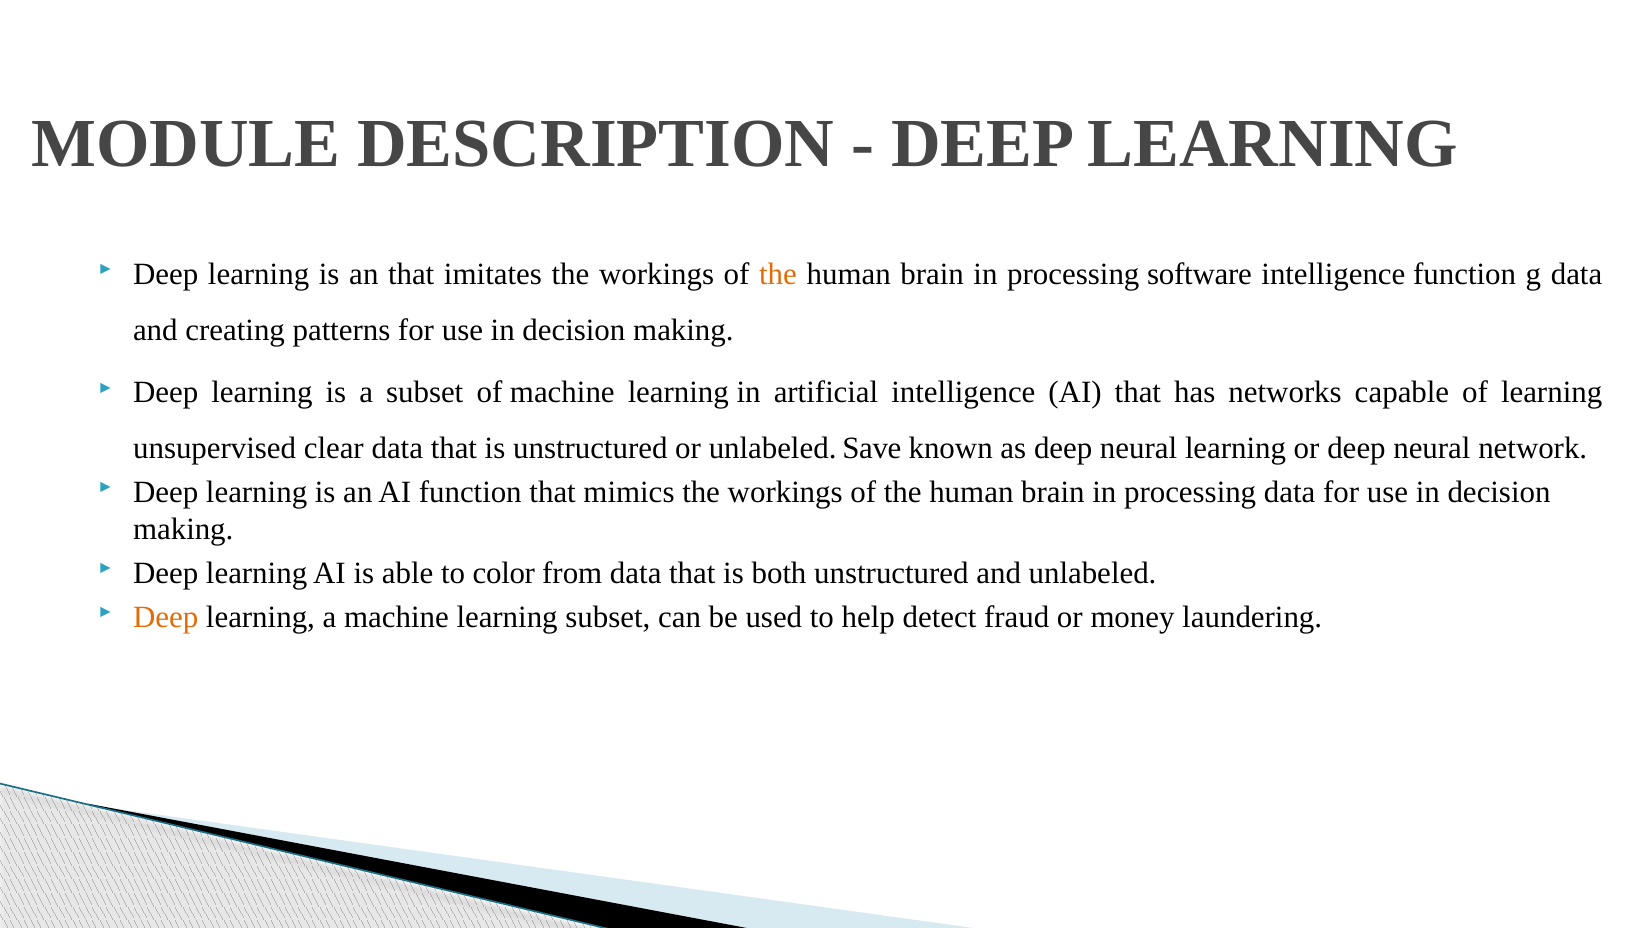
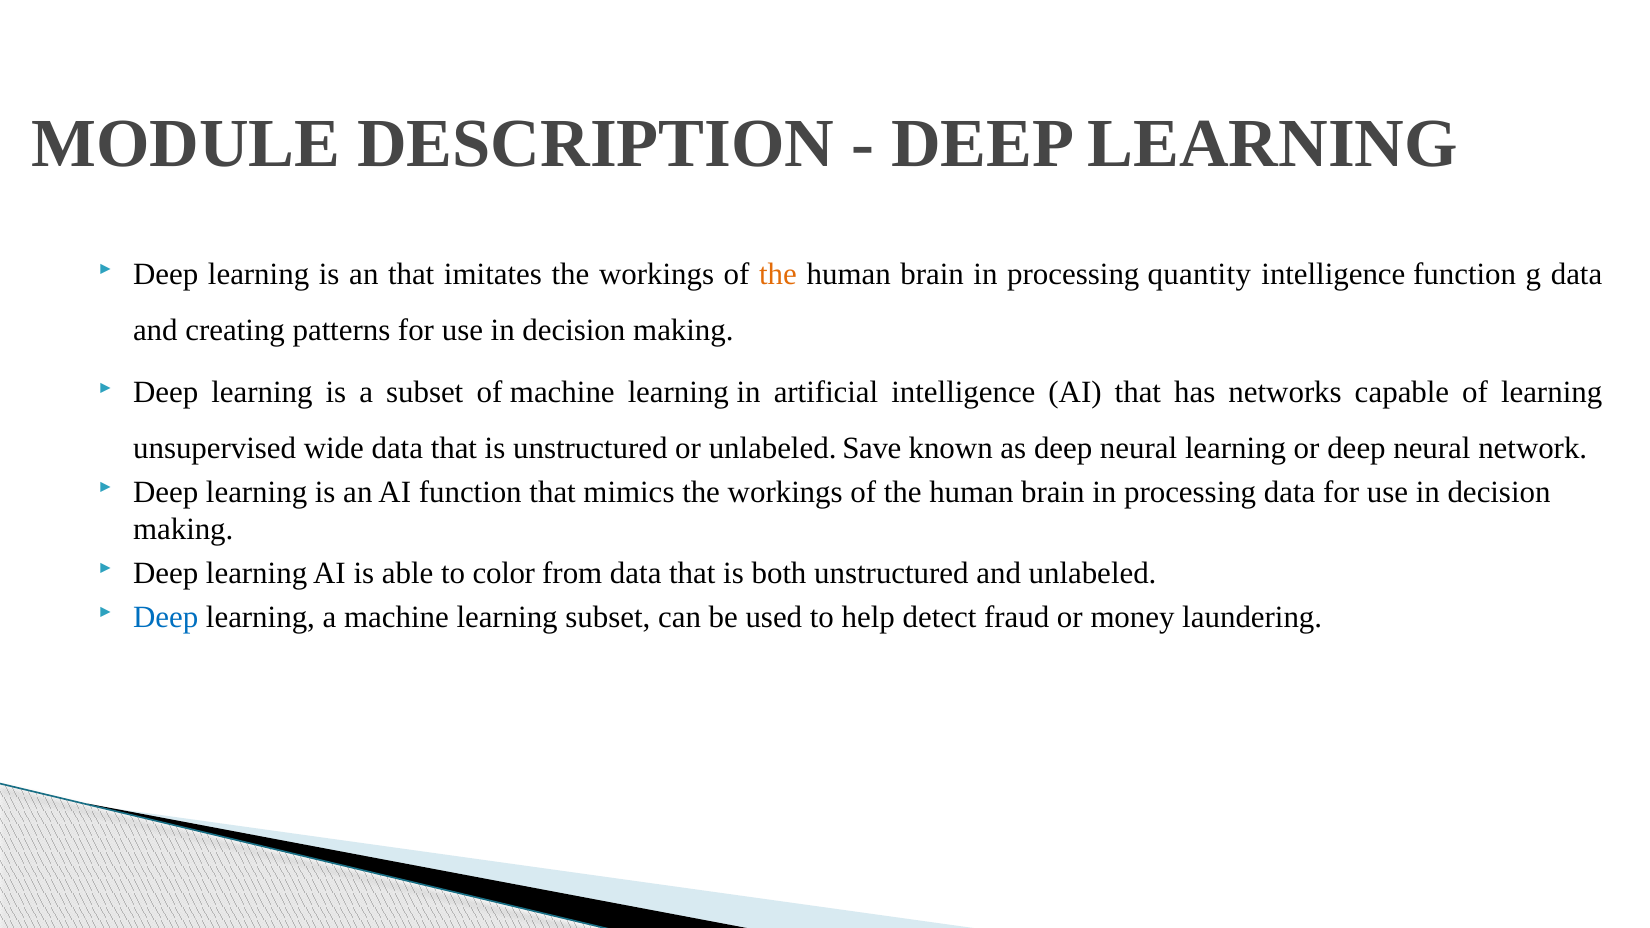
software: software -> quantity
clear: clear -> wide
Deep at (166, 617) colour: orange -> blue
